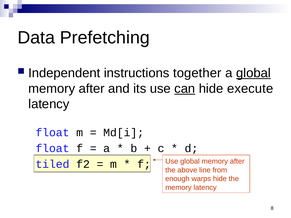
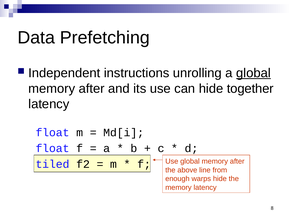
together: together -> unrolling
can underline: present -> none
execute: execute -> together
